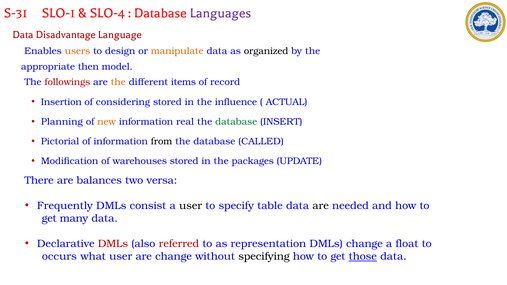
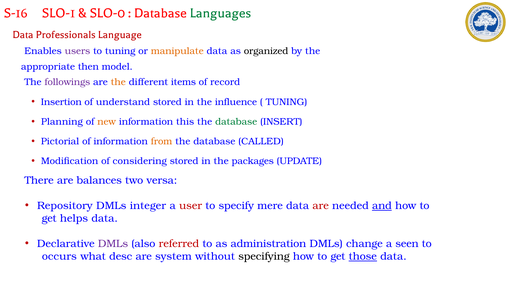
S-31: S-31 -> S-16
SLO-4: SLO-4 -> SLO-0
Languages colour: purple -> green
Disadvantage: Disadvantage -> Professionals
users colour: orange -> purple
to design: design -> tuning
followings colour: red -> purple
considering: considering -> understand
ACTUAL at (287, 102): ACTUAL -> TUNING
real: real -> this
from colour: black -> orange
warehouses: warehouses -> considering
Frequently: Frequently -> Repository
consist: consist -> integer
user at (191, 206) colour: black -> red
table: table -> mere
are at (321, 206) colour: black -> red
and underline: none -> present
many: many -> helps
DMLs at (113, 244) colour: red -> purple
representation: representation -> administration
float: float -> seen
what user: user -> desc
are change: change -> system
